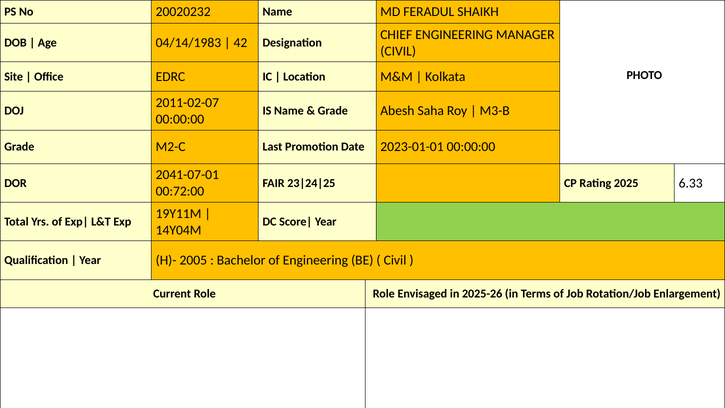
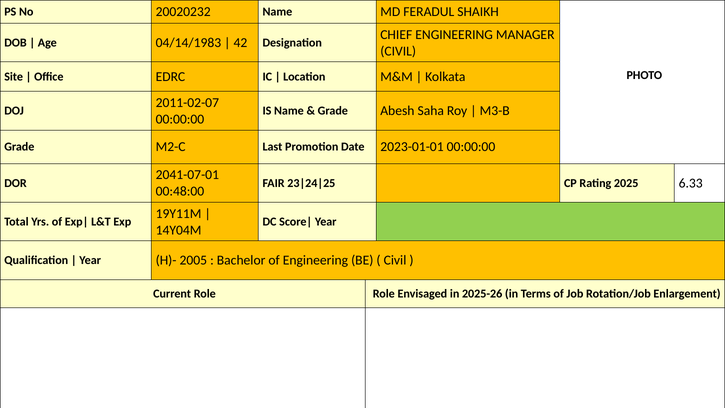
00:72:00: 00:72:00 -> 00:48:00
